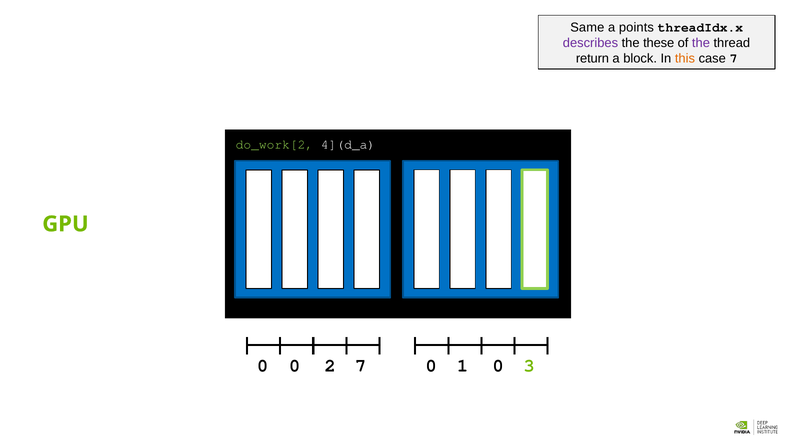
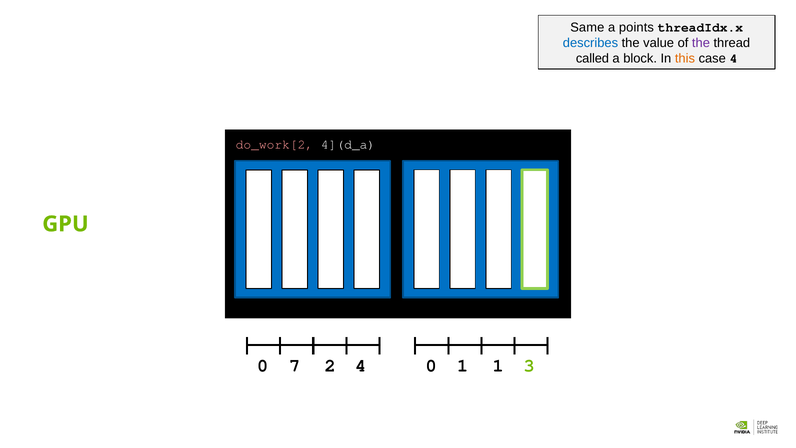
describes colour: purple -> blue
these: these -> value
return: return -> called
case 7: 7 -> 4
do_work[2 colour: light green -> pink
0 0: 0 -> 7
2 7: 7 -> 4
1 0: 0 -> 1
